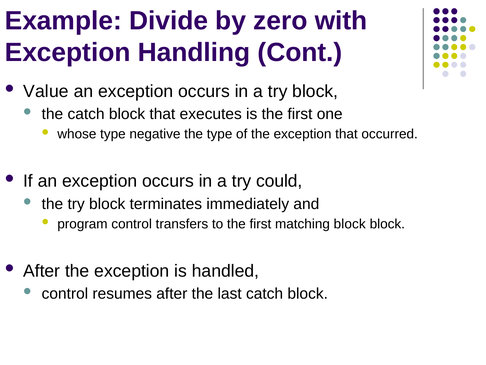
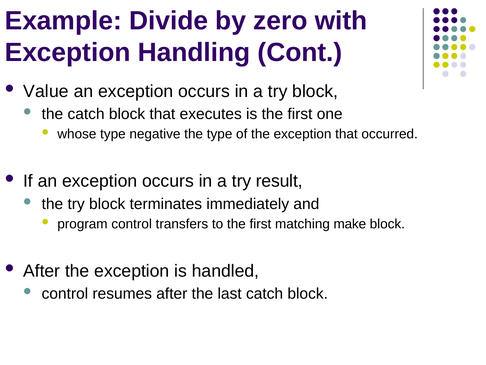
could: could -> result
matching block: block -> make
